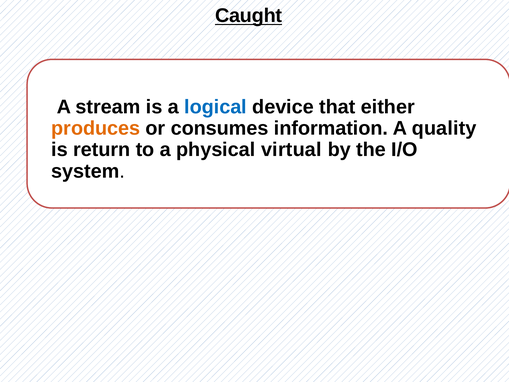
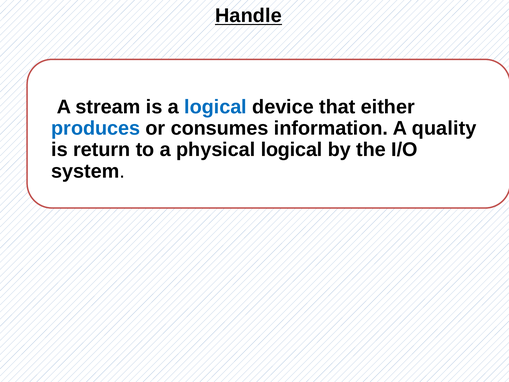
Caught: Caught -> Handle
produces colour: orange -> blue
physical virtual: virtual -> logical
